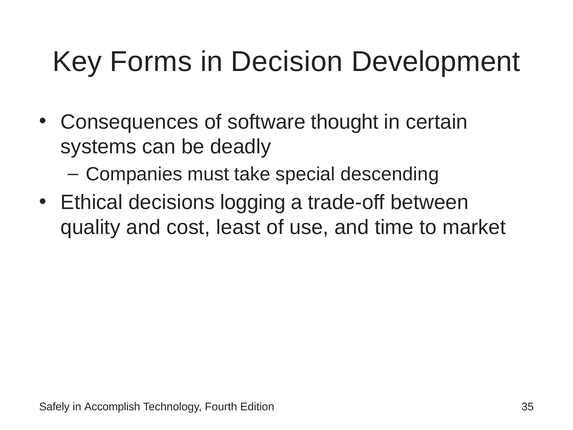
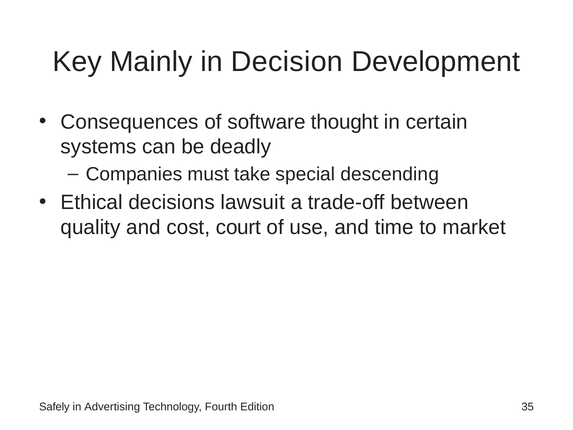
Forms: Forms -> Mainly
logging: logging -> lawsuit
least: least -> court
Accomplish: Accomplish -> Advertising
